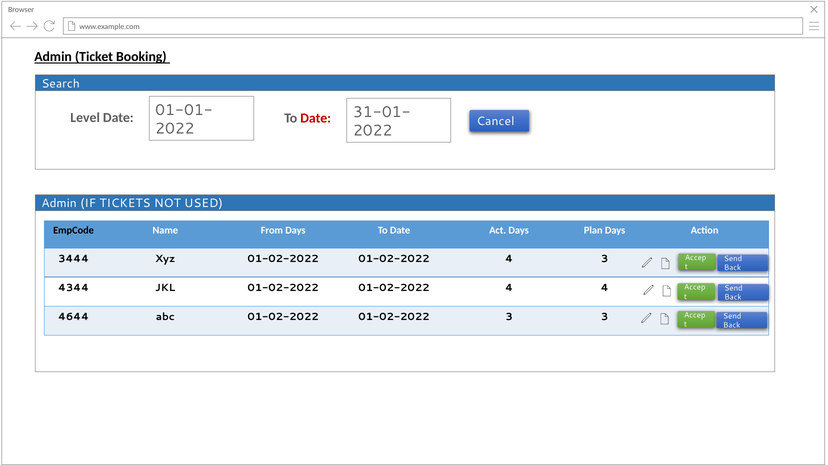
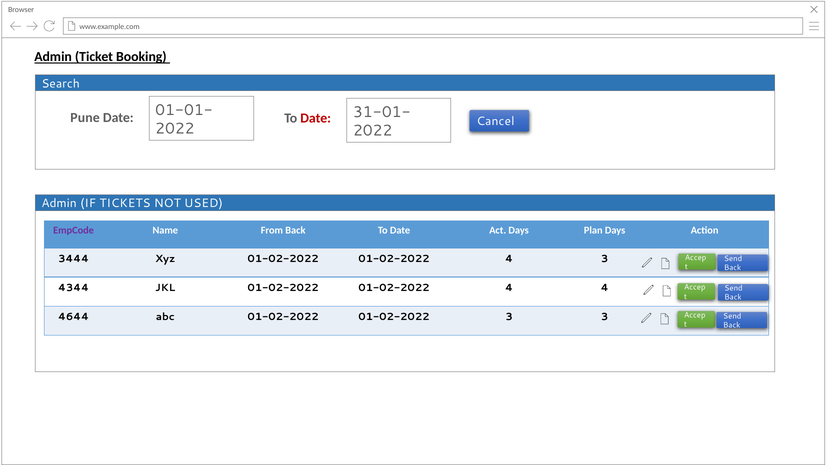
Level: Level -> Pune
EmpCode colour: black -> purple
From Days: Days -> Back
